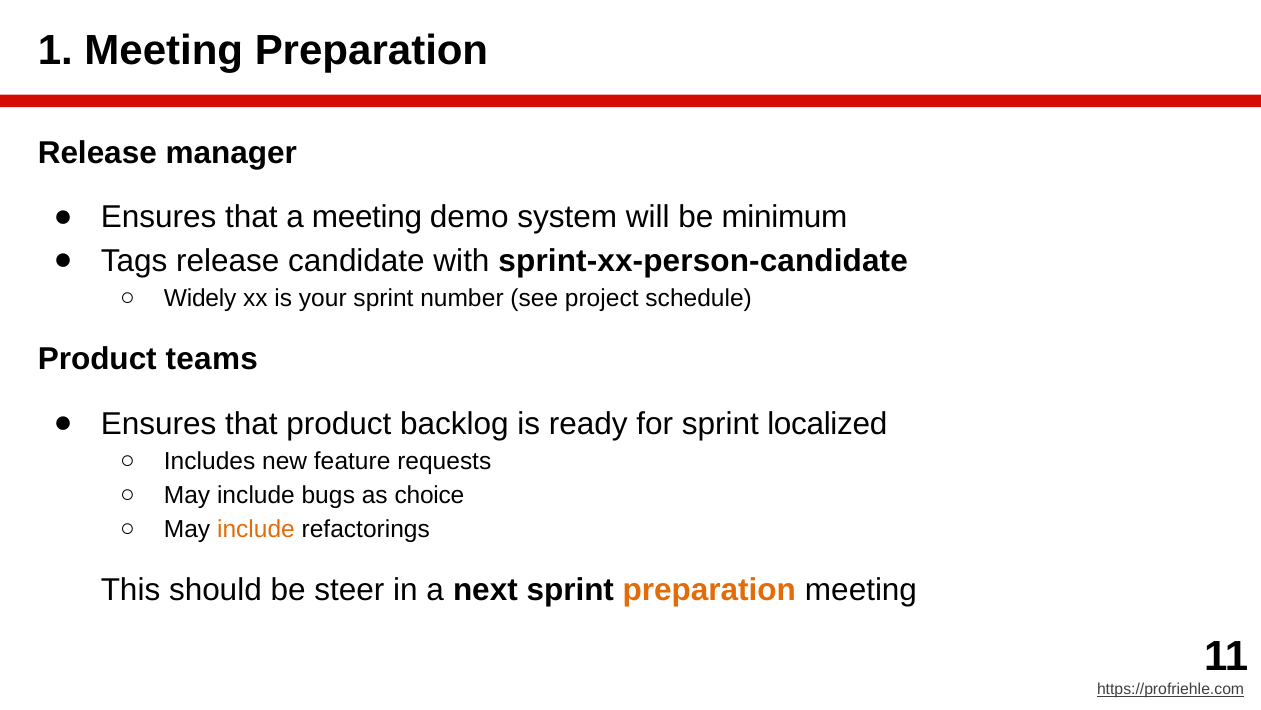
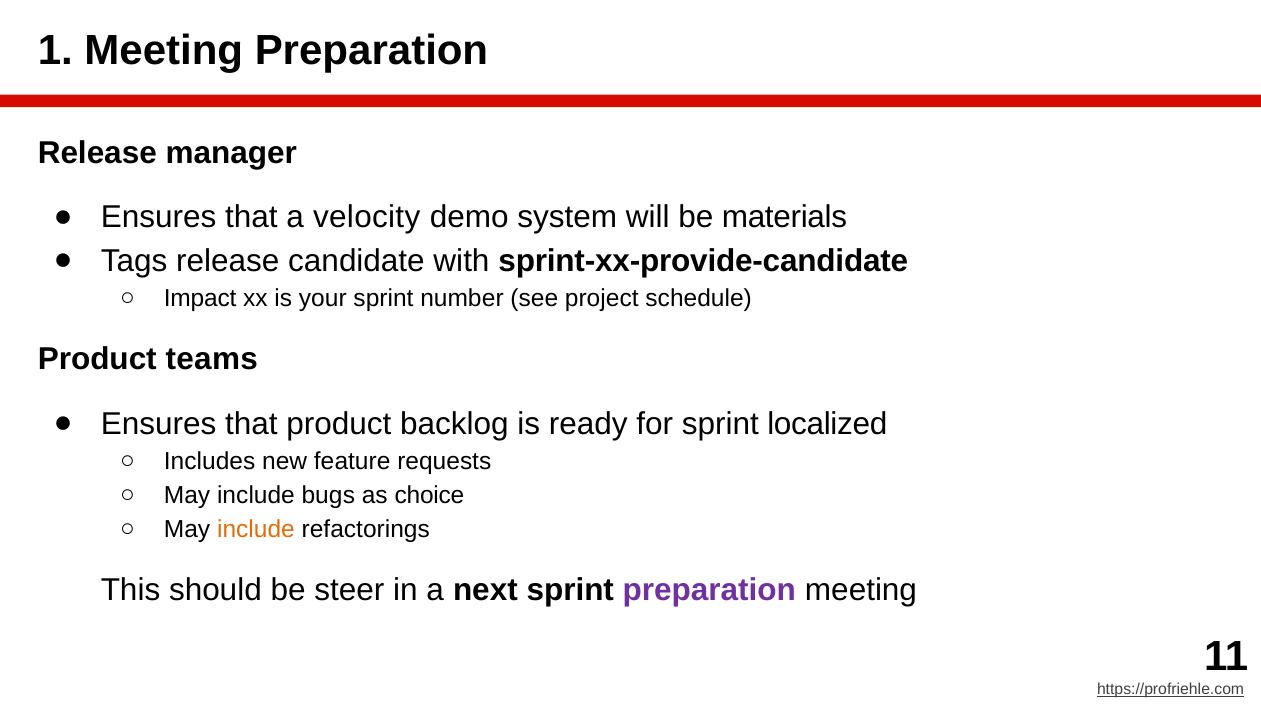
a meeting: meeting -> velocity
minimum: minimum -> materials
sprint-xx-person-candidate: sprint-xx-person-candidate -> sprint-xx-provide-candidate
Widely: Widely -> Impact
preparation at (709, 590) colour: orange -> purple
